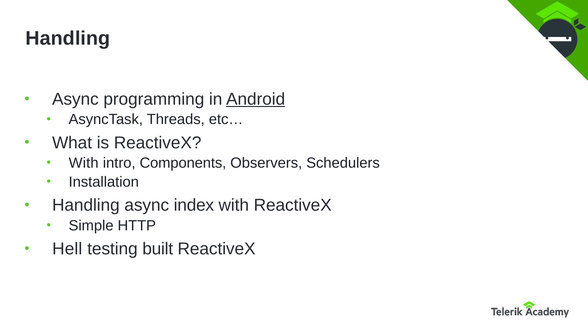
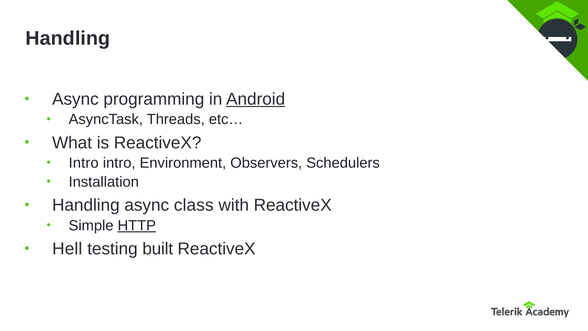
With at (84, 163): With -> Intro
Components: Components -> Environment
index: index -> class
HTTP underline: none -> present
